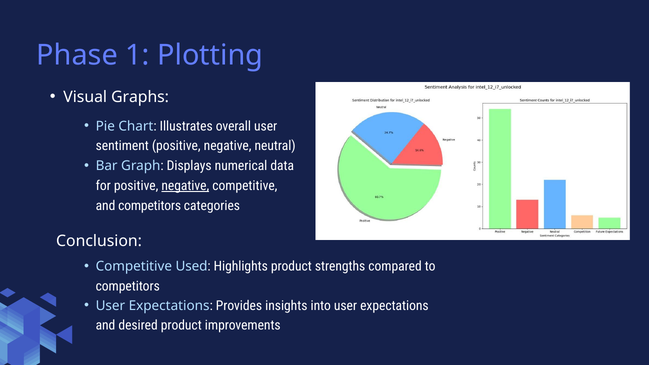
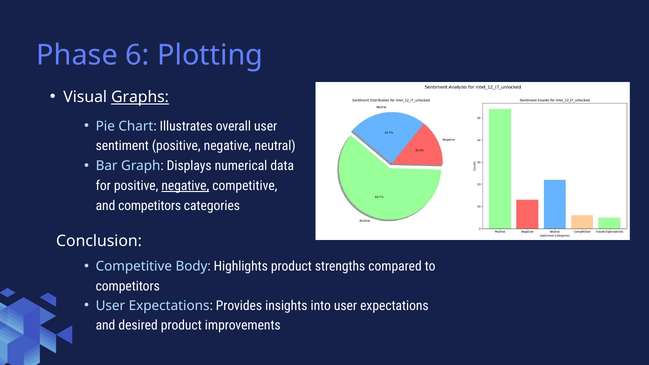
1: 1 -> 6
Graphs underline: none -> present
Used: Used -> Body
